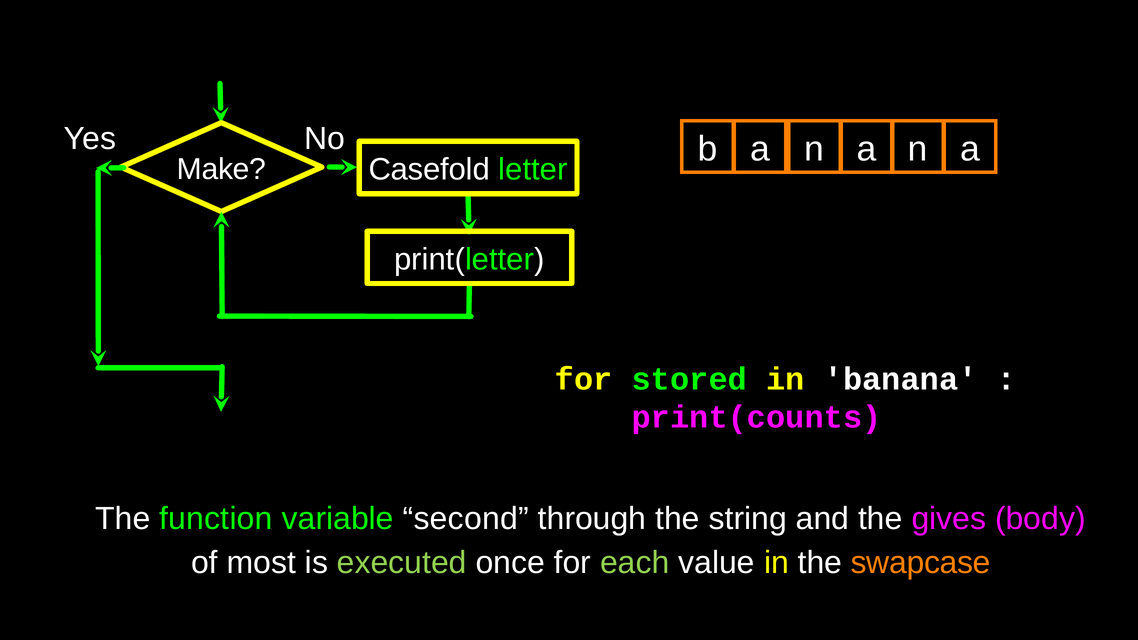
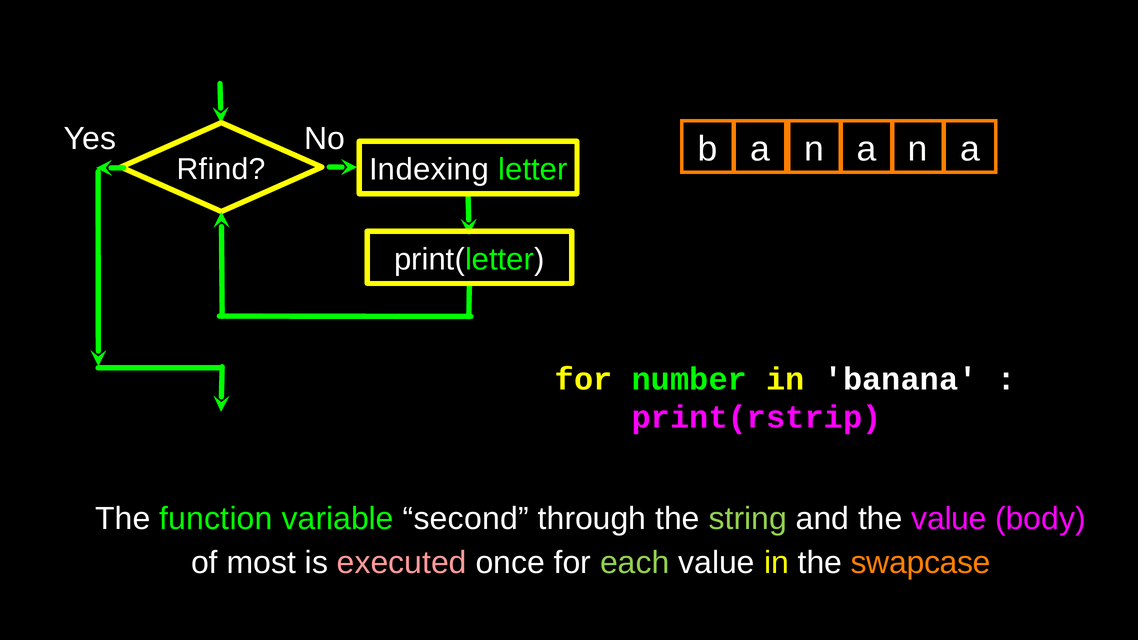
Make: Make -> Rfind
Casefold: Casefold -> Indexing
stored: stored -> number
print(counts: print(counts -> print(rstrip
string colour: white -> light green
the gives: gives -> value
executed colour: light green -> pink
